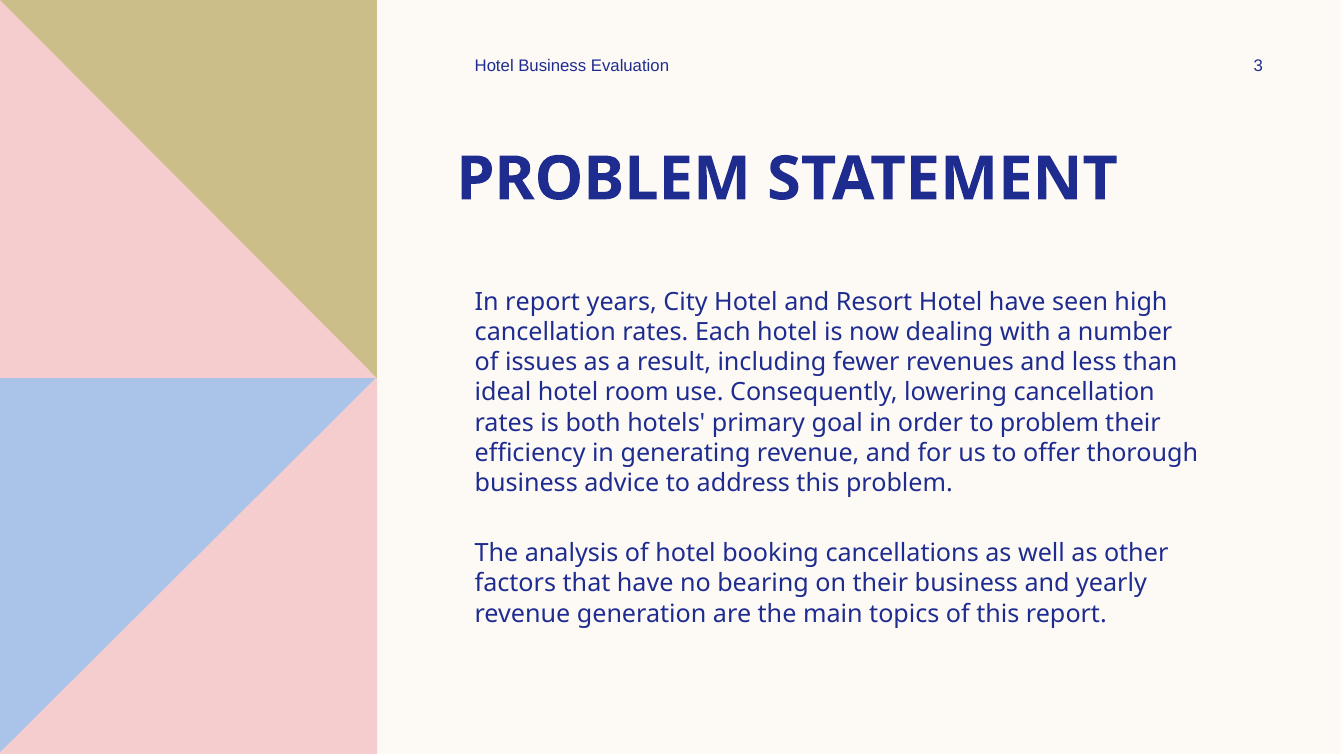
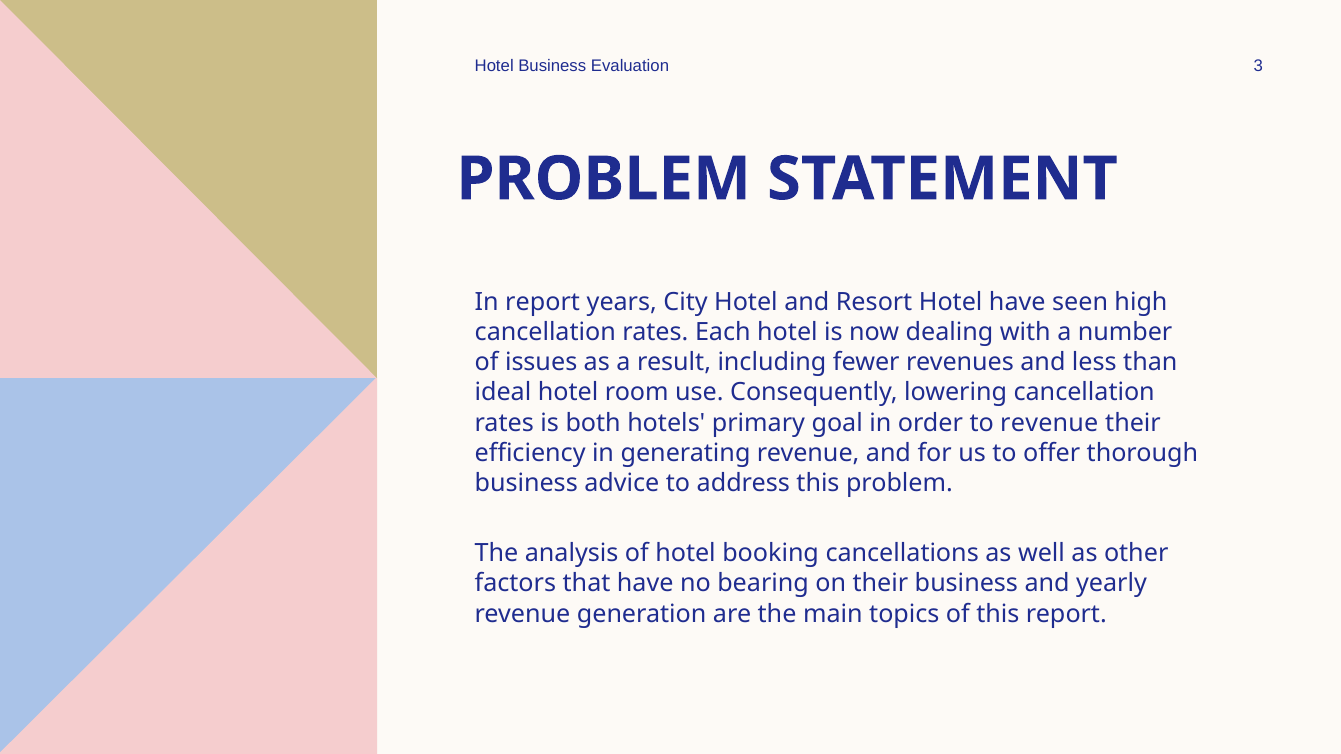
to problem: problem -> revenue
